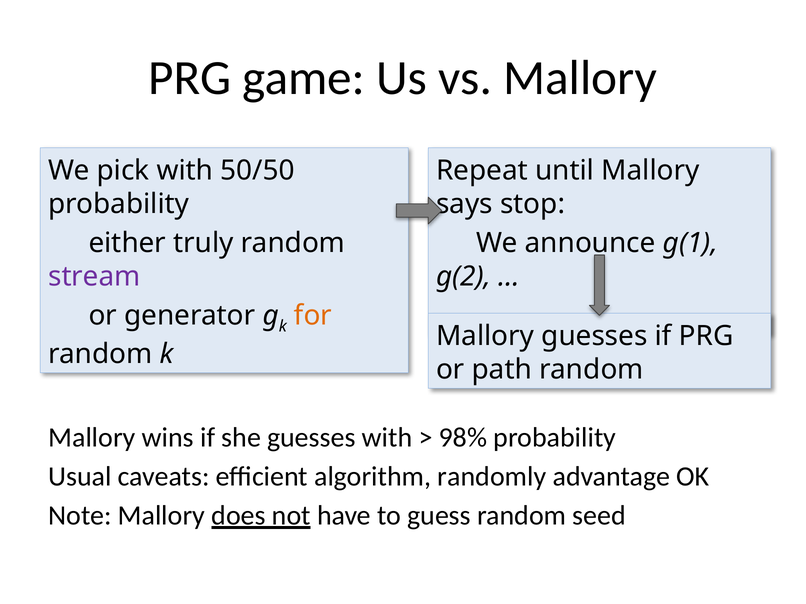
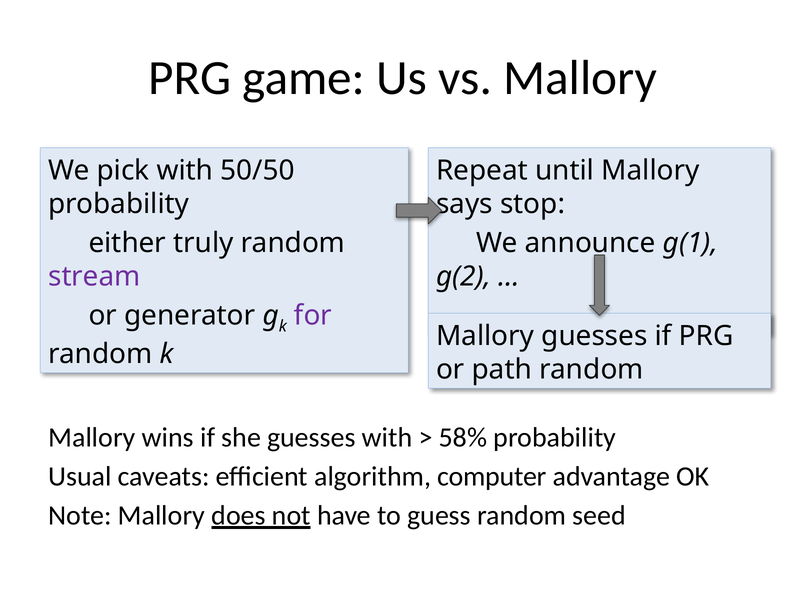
for colour: orange -> purple
98%: 98% -> 58%
randomly: randomly -> computer
